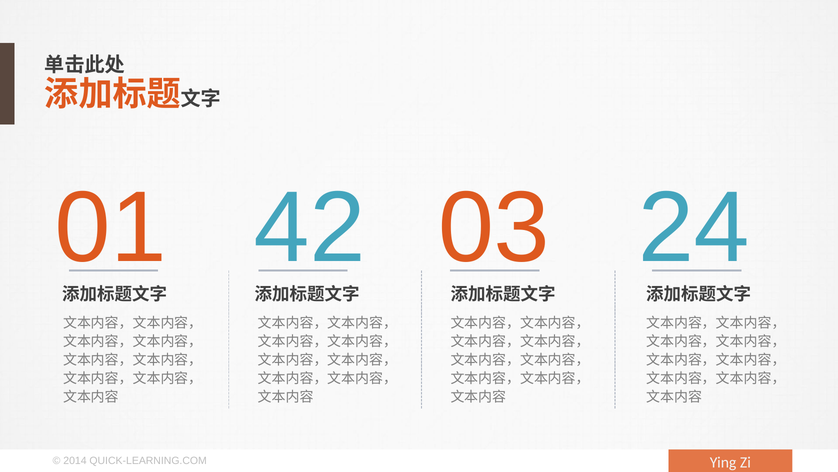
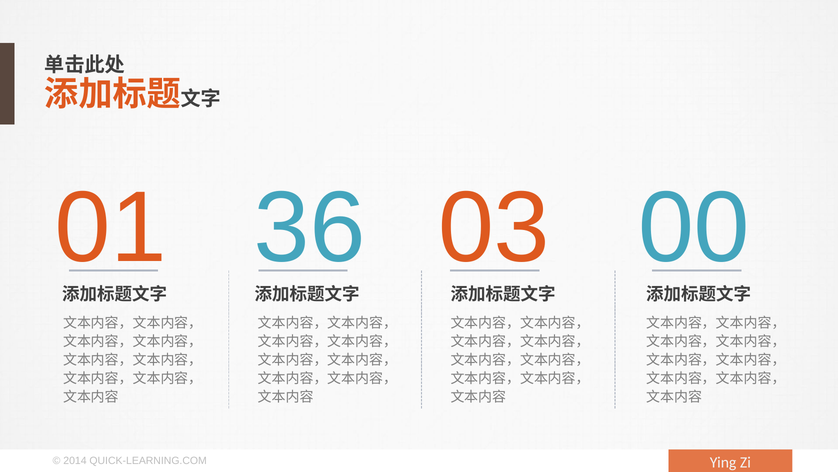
42: 42 -> 36
24: 24 -> 00
